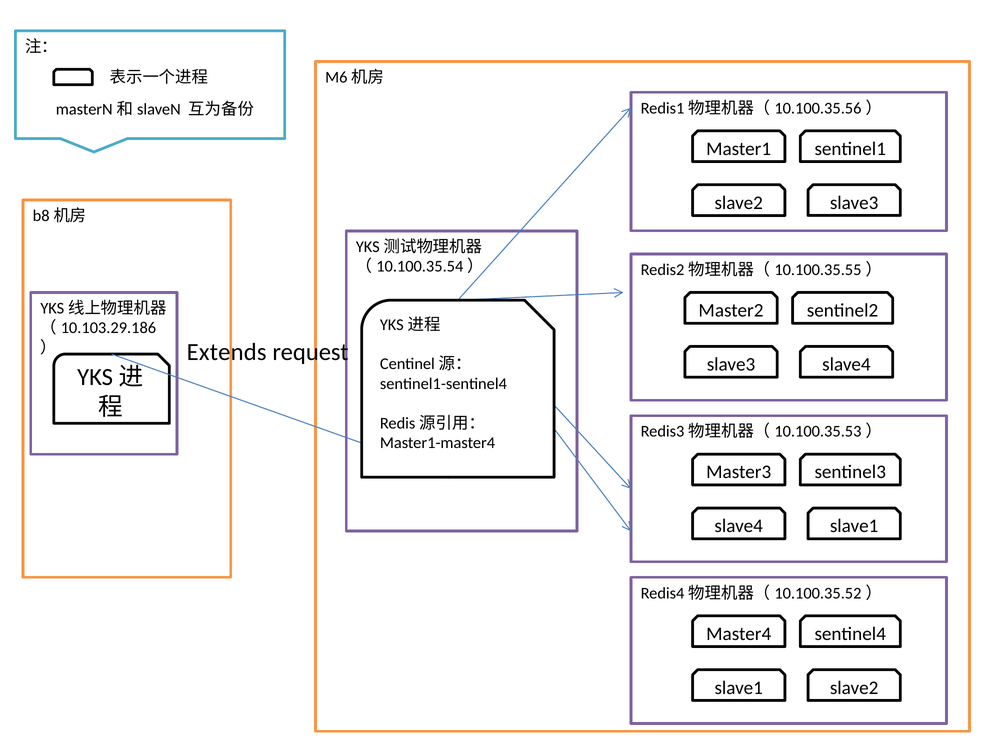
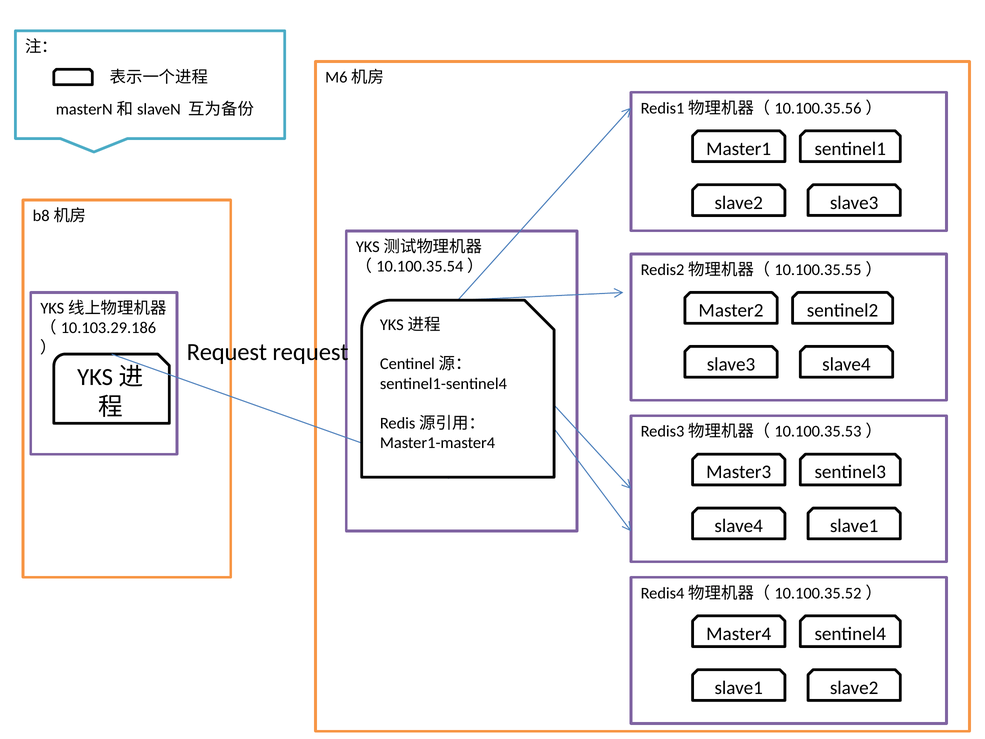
Extends at (227, 352): Extends -> Request
